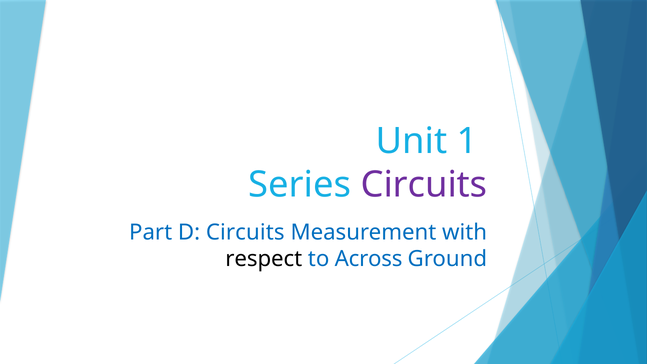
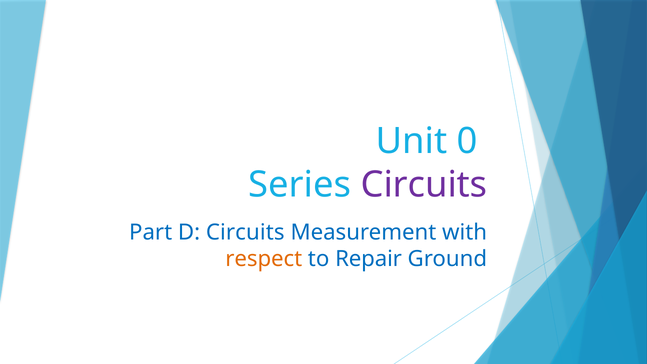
1: 1 -> 0
respect colour: black -> orange
Across: Across -> Repair
